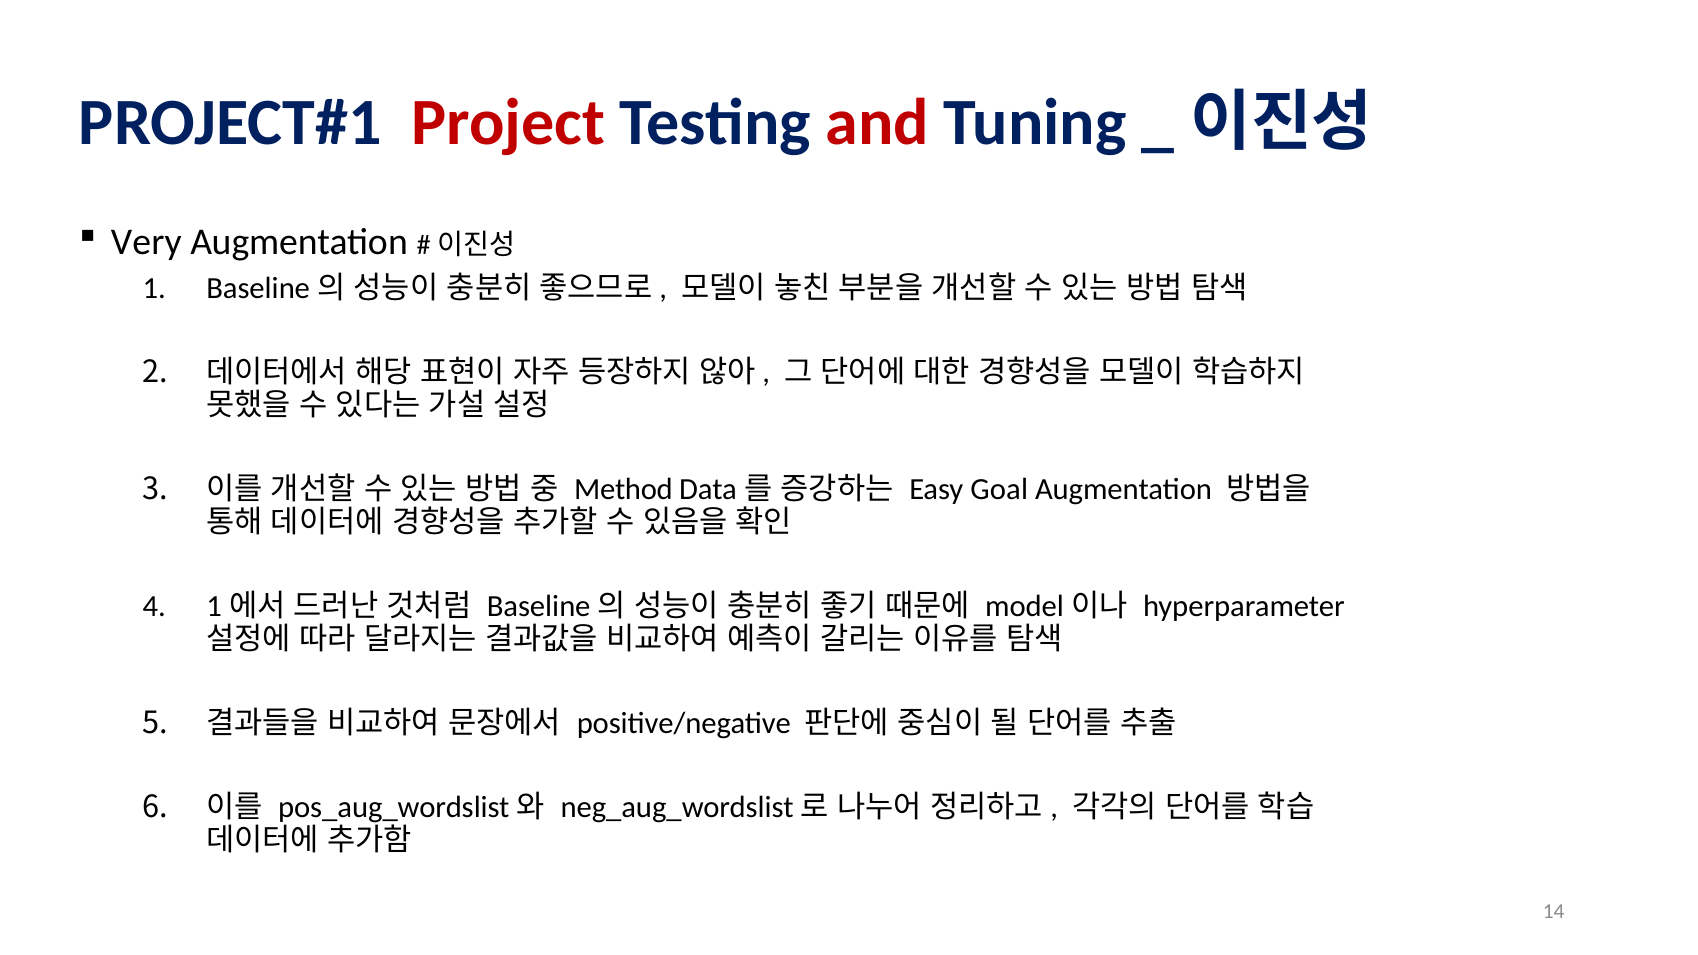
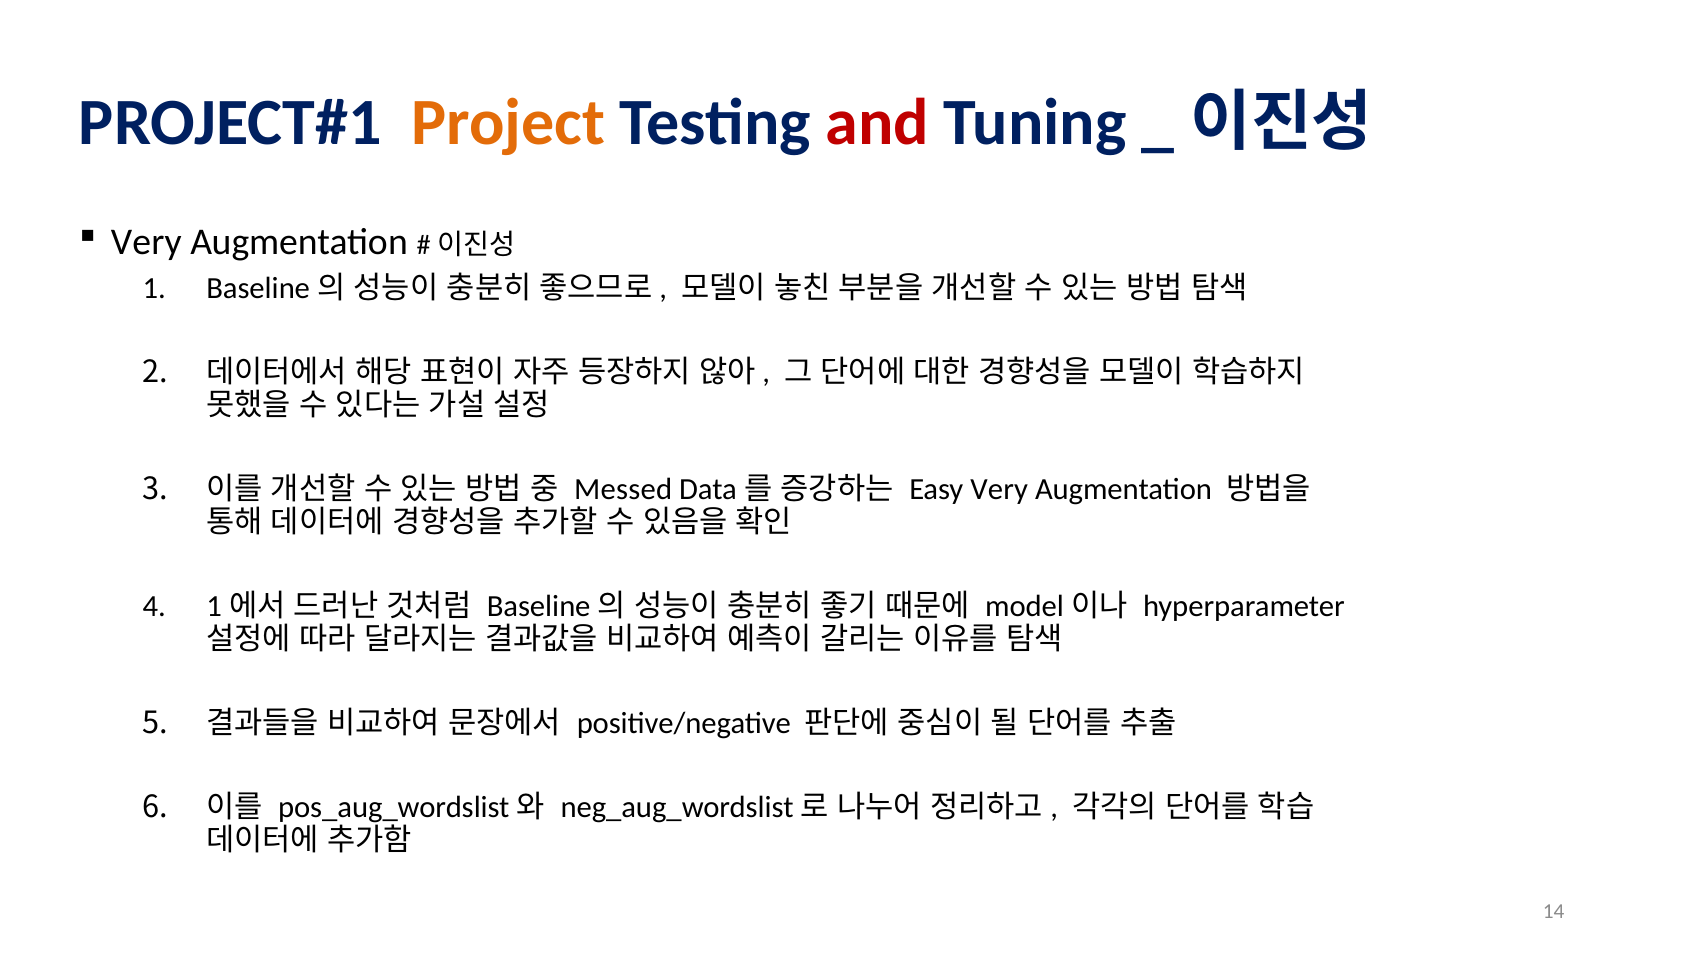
Project colour: red -> orange
Method: Method -> Messed
Easy Goal: Goal -> Very
